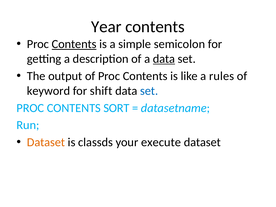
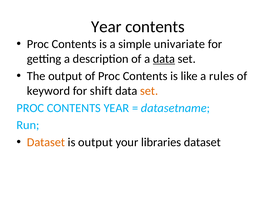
Contents at (74, 44) underline: present -> none
semicolon: semicolon -> univariate
set at (149, 91) colour: blue -> orange
CONTENTS SORT: SORT -> YEAR
is classds: classds -> output
execute: execute -> libraries
